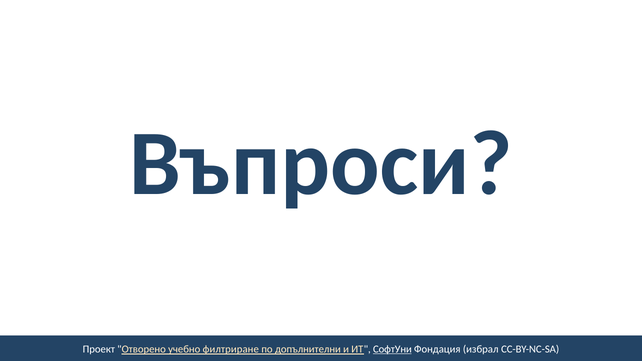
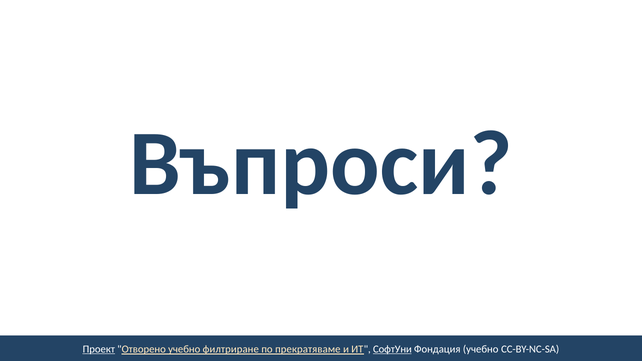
Проект underline: none -> present
допълнителни: допълнителни -> прекратяваме
Фондация избрал: избрал -> учебно
